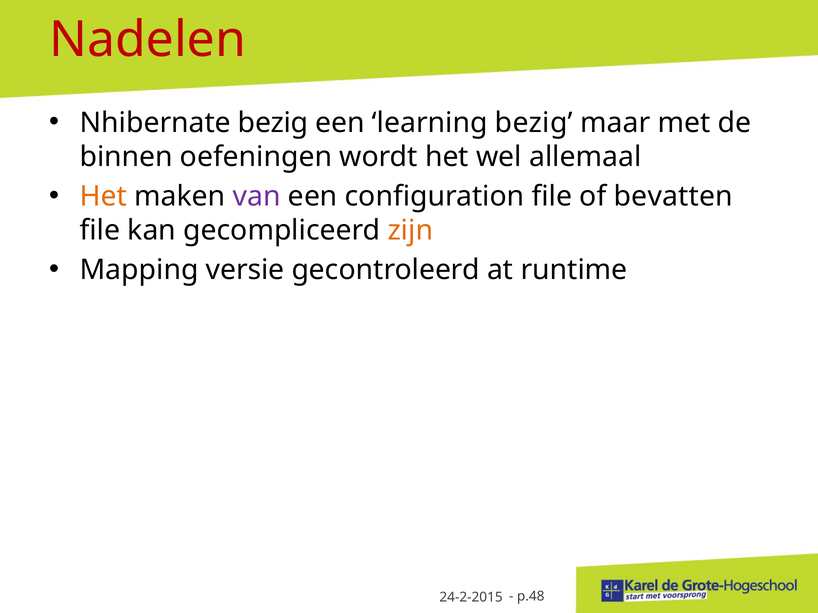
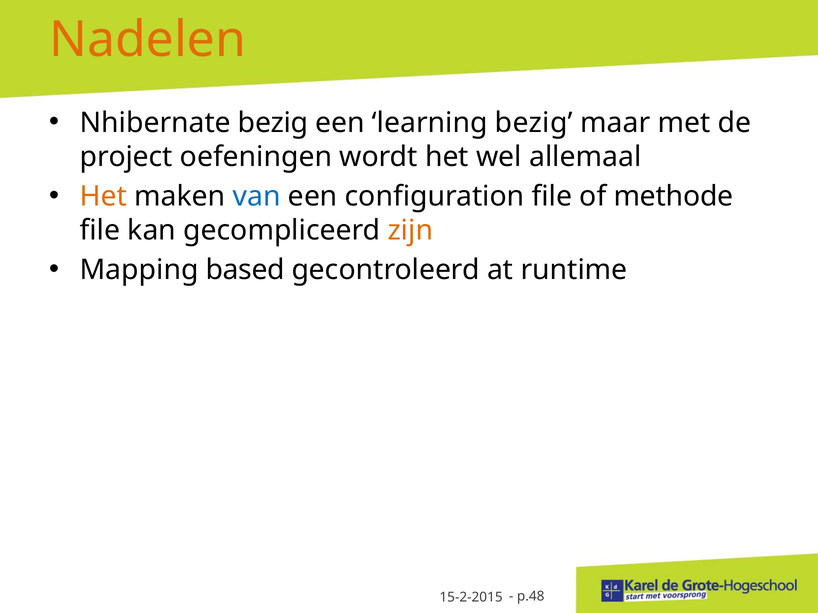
Nadelen colour: red -> orange
binnen: binnen -> project
van colour: purple -> blue
bevatten: bevatten -> methode
versie: versie -> based
24-2-2015: 24-2-2015 -> 15-2-2015
